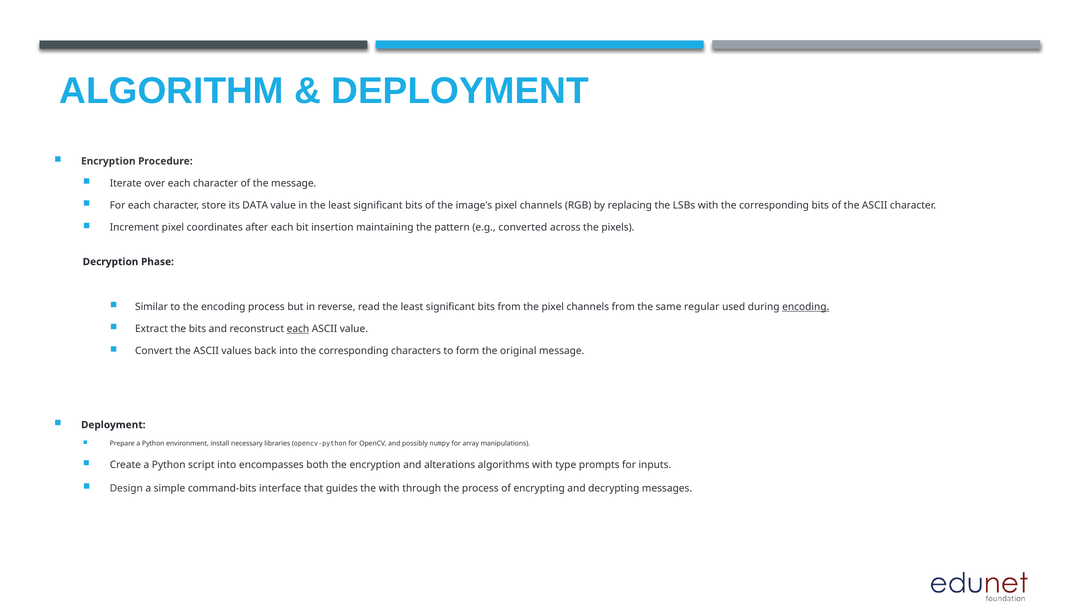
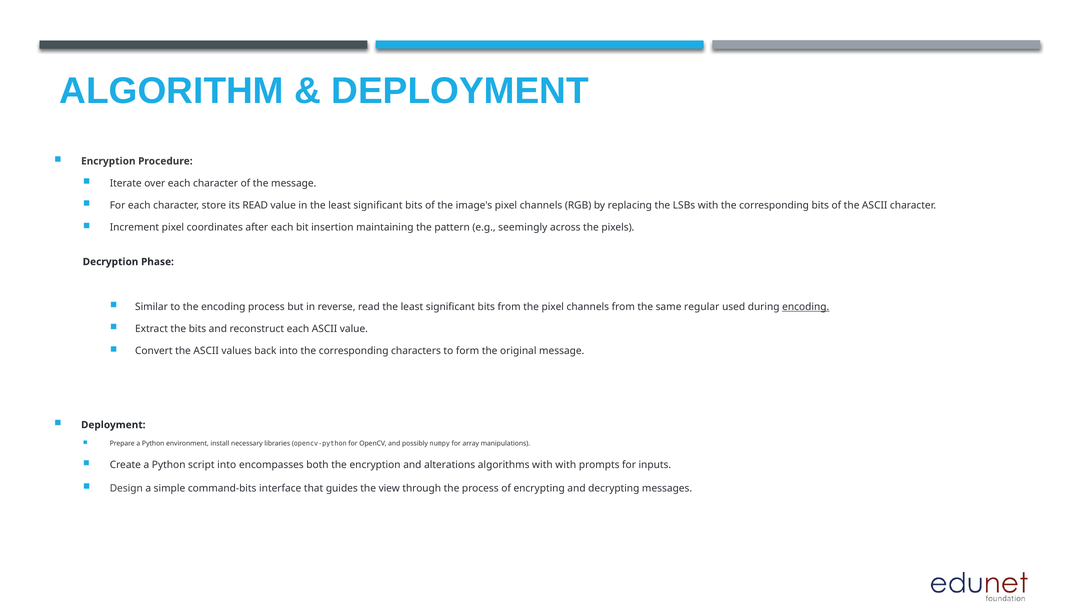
its DATA: DATA -> READ
converted: converted -> seemingly
each at (298, 329) underline: present -> none
with type: type -> with
the with: with -> view
